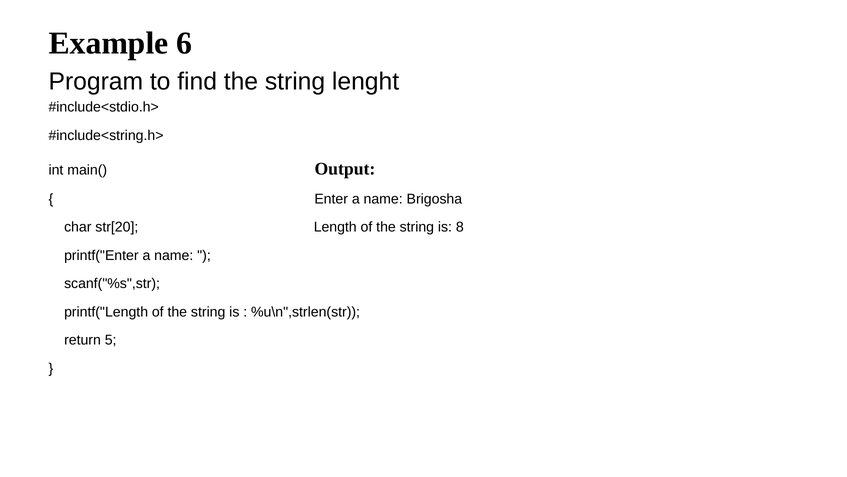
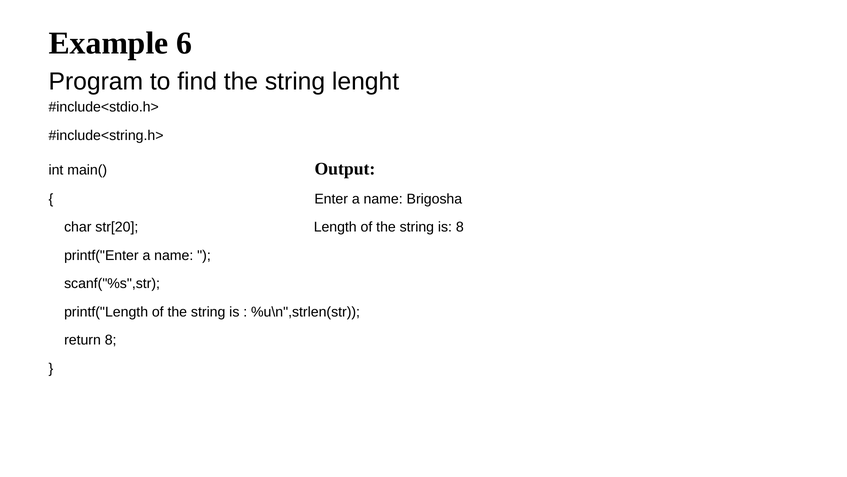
return 5: 5 -> 8
